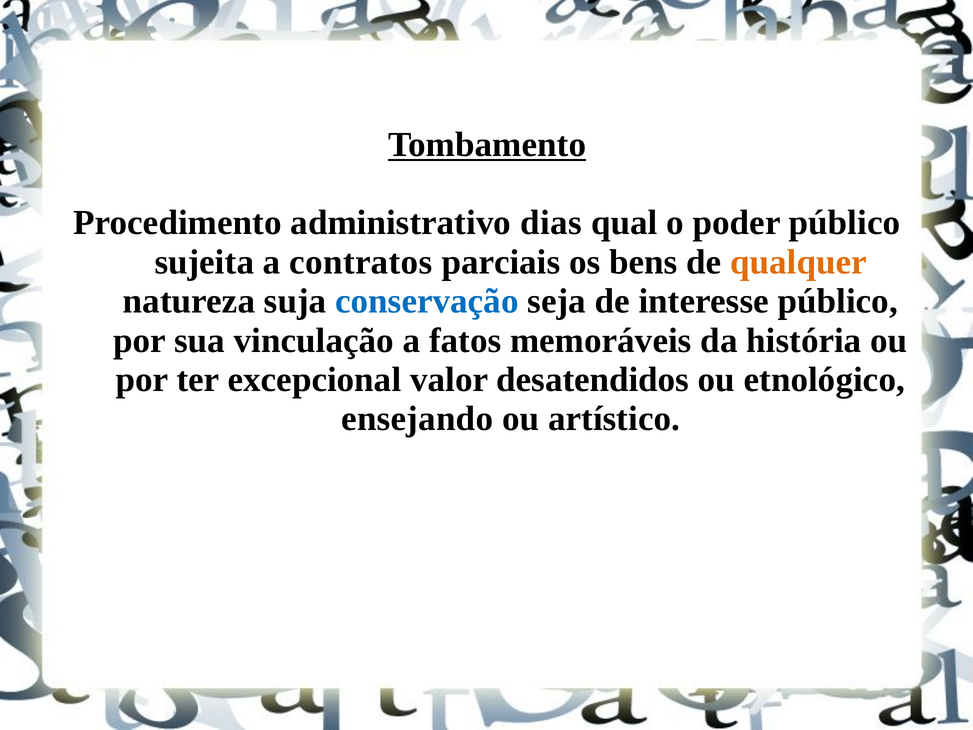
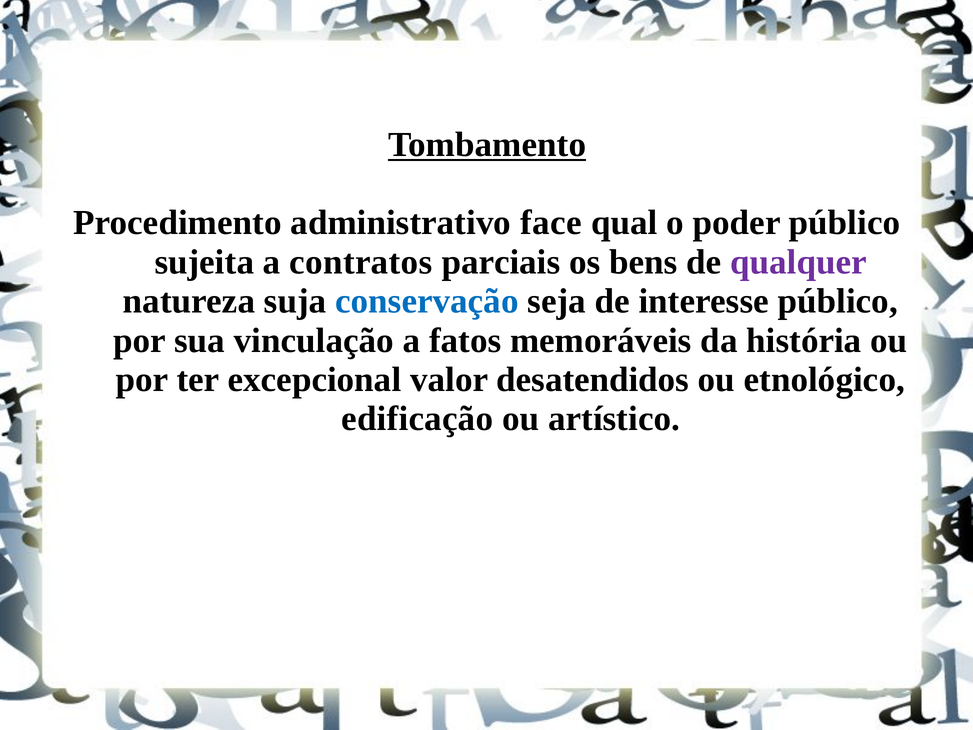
dias: dias -> face
qualquer colour: orange -> purple
ensejando: ensejando -> edificação
